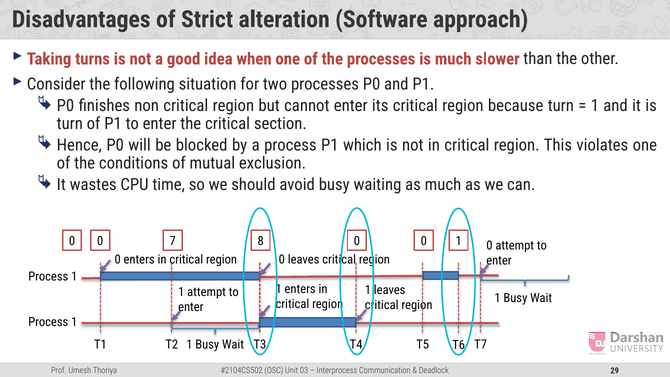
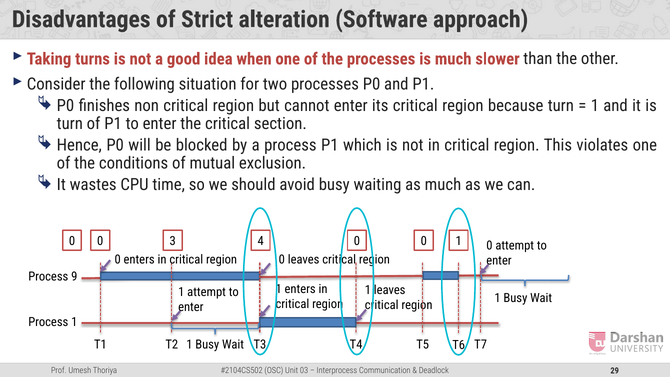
7: 7 -> 3
8: 8 -> 4
1 at (74, 277): 1 -> 9
